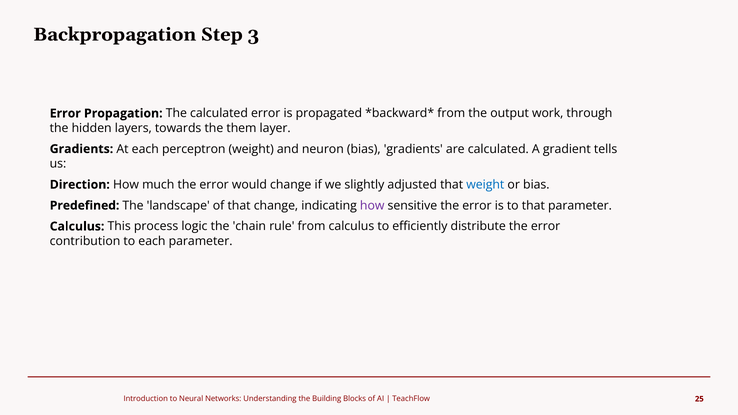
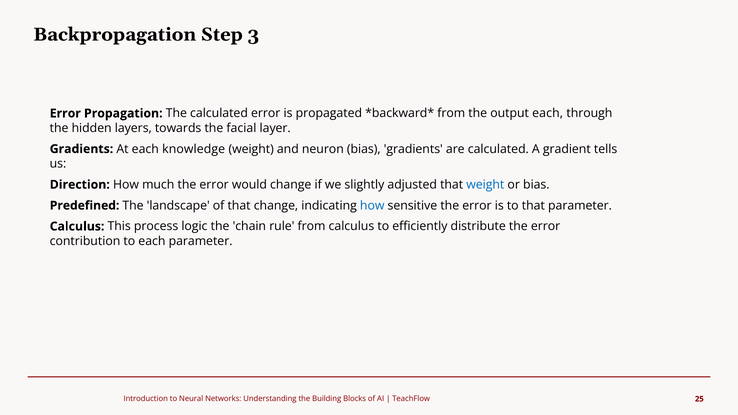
output work: work -> each
them: them -> facial
perceptron: perceptron -> knowledge
how at (372, 206) colour: purple -> blue
